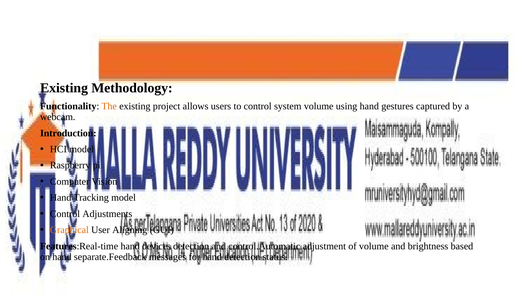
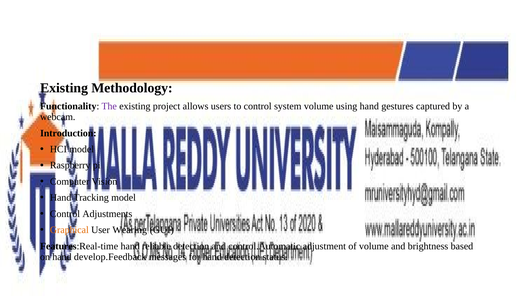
The colour: orange -> purple
Aligning: Aligning -> Wearing
devices: devices -> reliable
separate.Feedback: separate.Feedback -> develop.Feedback
